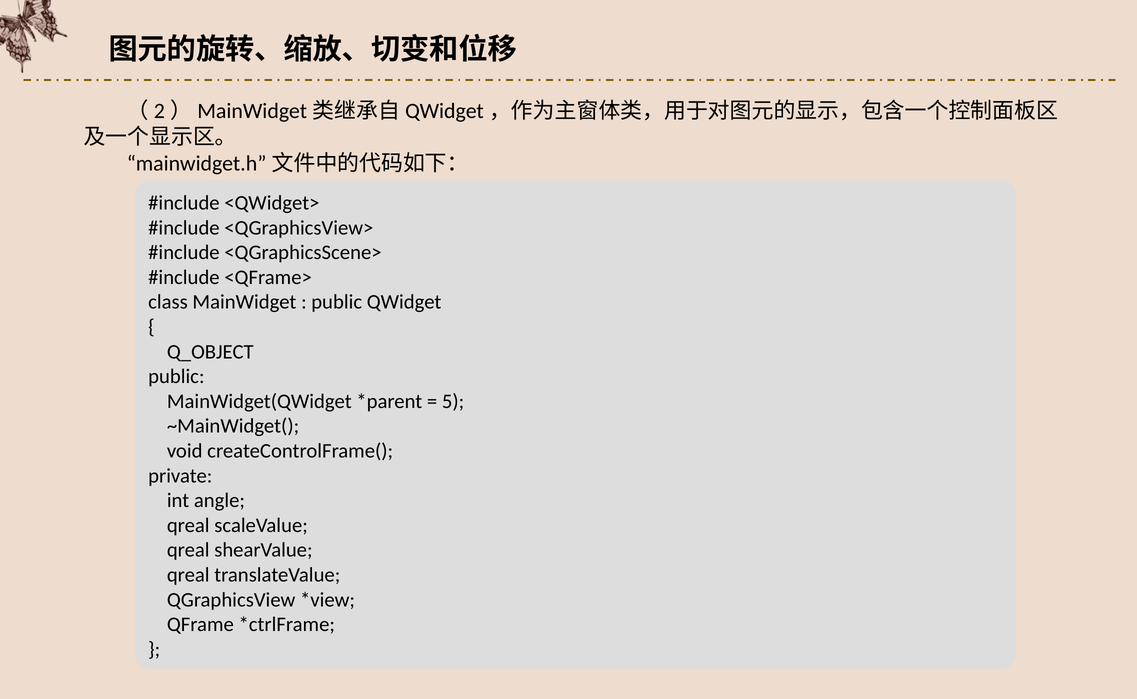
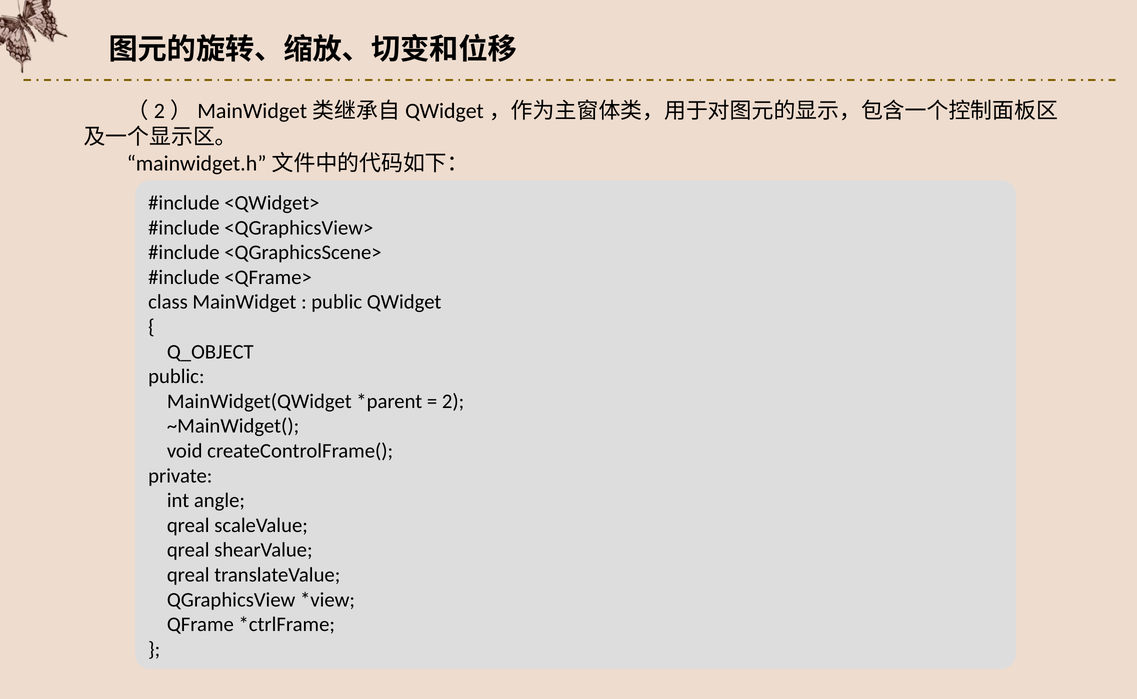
5: 5 -> 2
